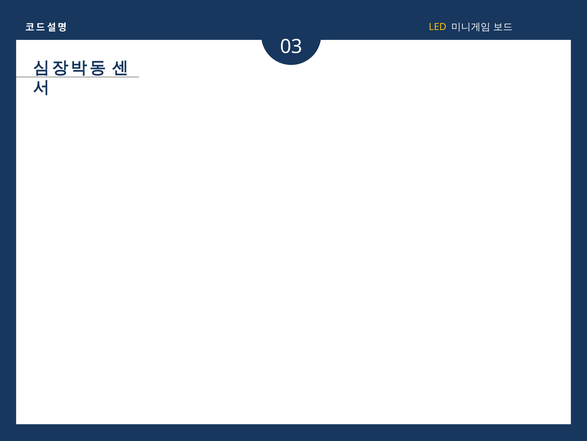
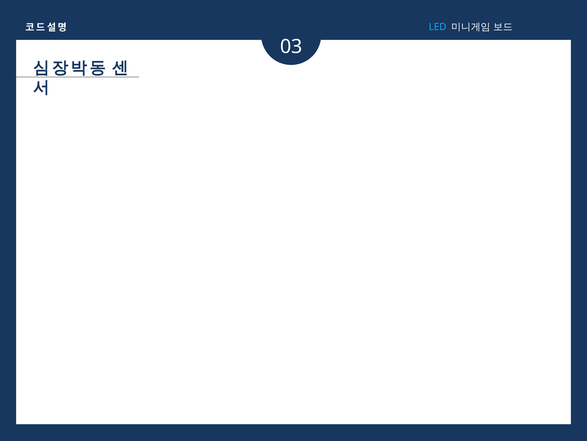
LED colour: yellow -> light blue
